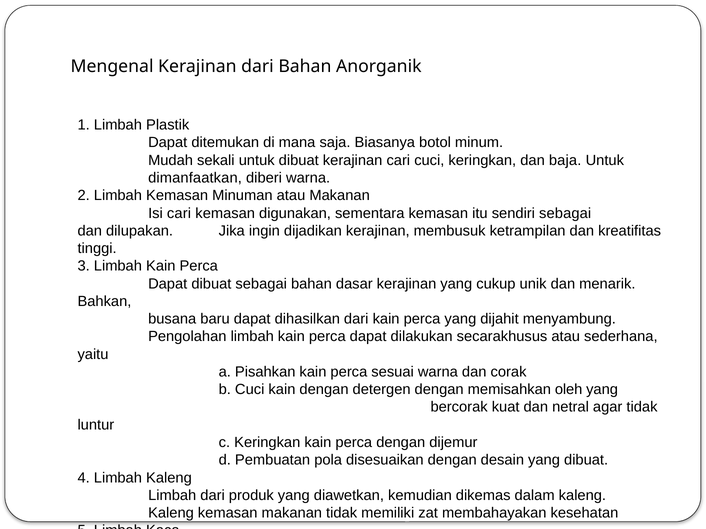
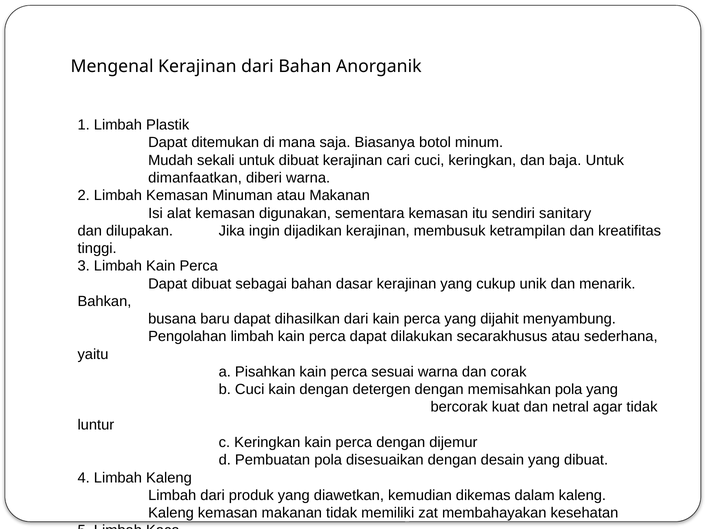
Isi cari: cari -> alat
sendiri sebagai: sebagai -> sanitary
memisahkan oleh: oleh -> pola
